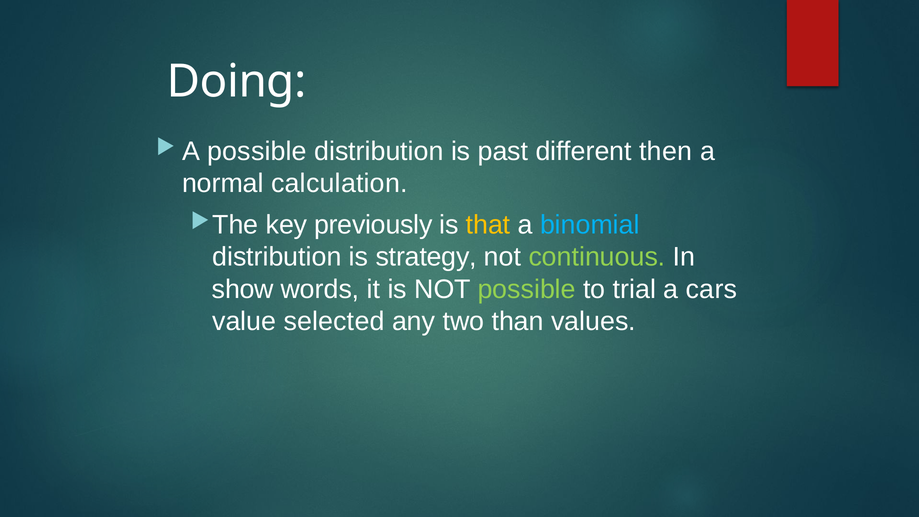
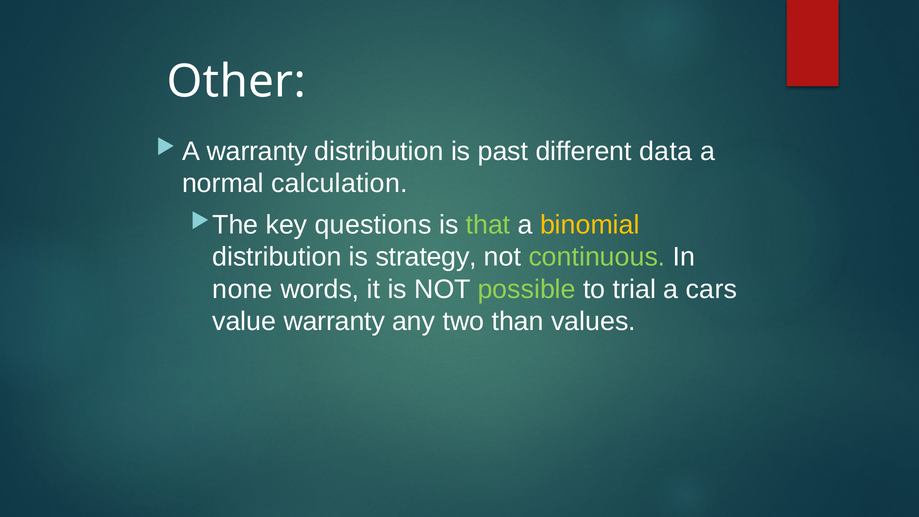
Doing: Doing -> Other
A possible: possible -> warranty
then: then -> data
previously: previously -> questions
that colour: yellow -> light green
binomial colour: light blue -> yellow
show: show -> none
value selected: selected -> warranty
